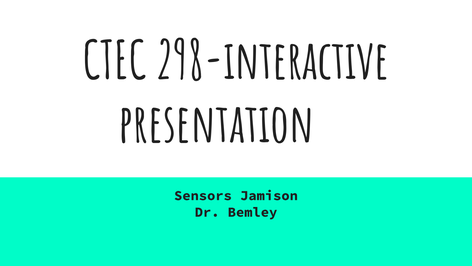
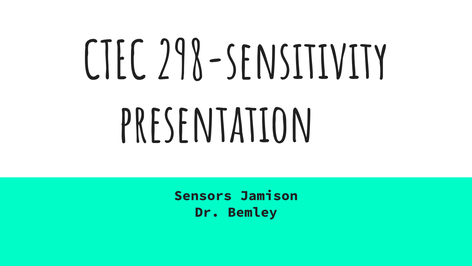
298-interactive: 298-interactive -> 298-sensitivity
